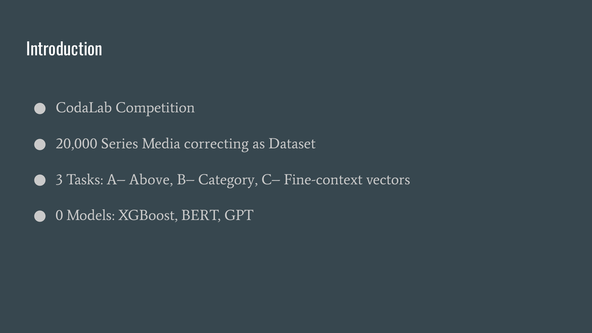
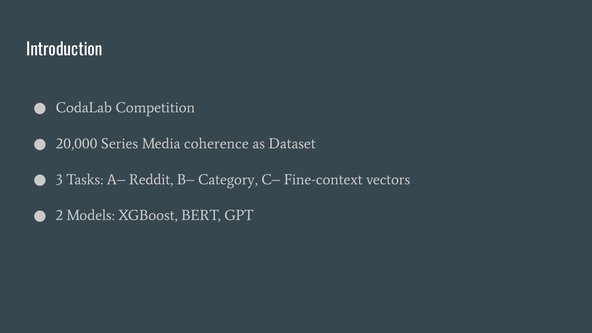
correcting: correcting -> coherence
Above: Above -> Reddit
0: 0 -> 2
